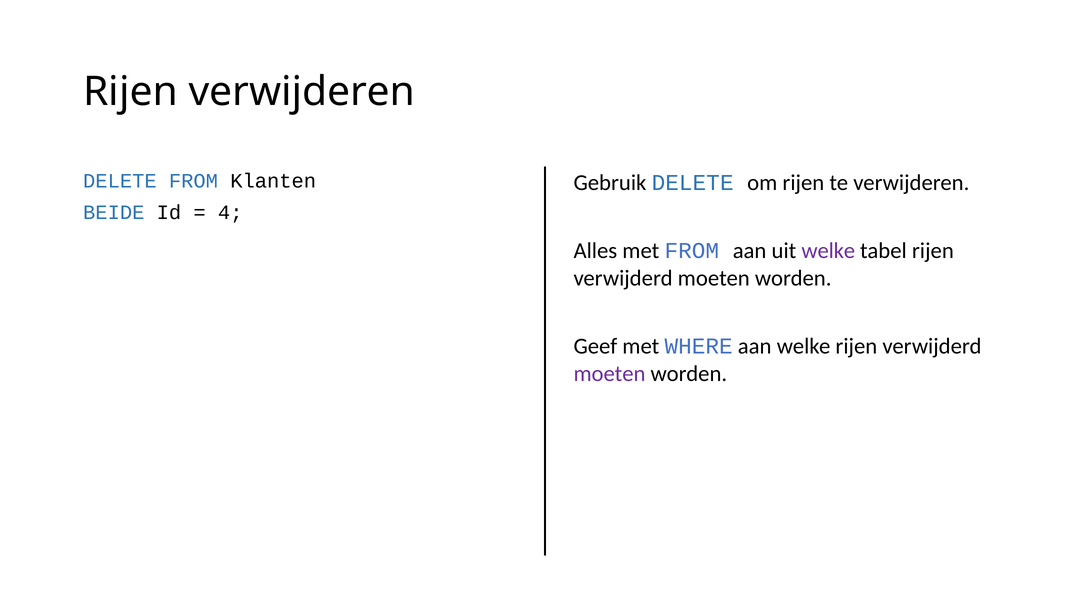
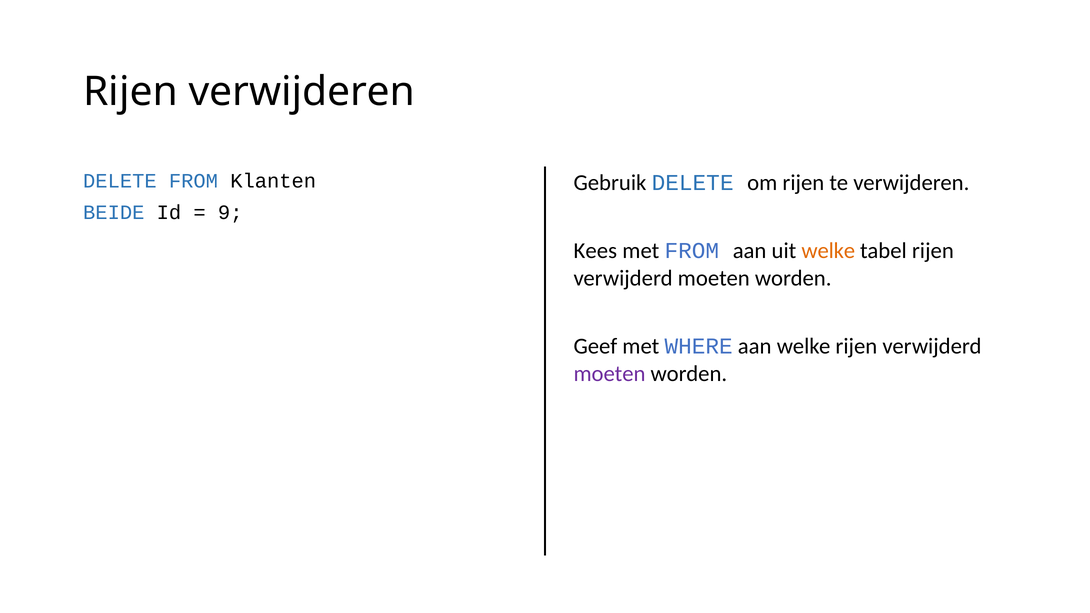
4: 4 -> 9
Alles: Alles -> Kees
welke at (828, 251) colour: purple -> orange
